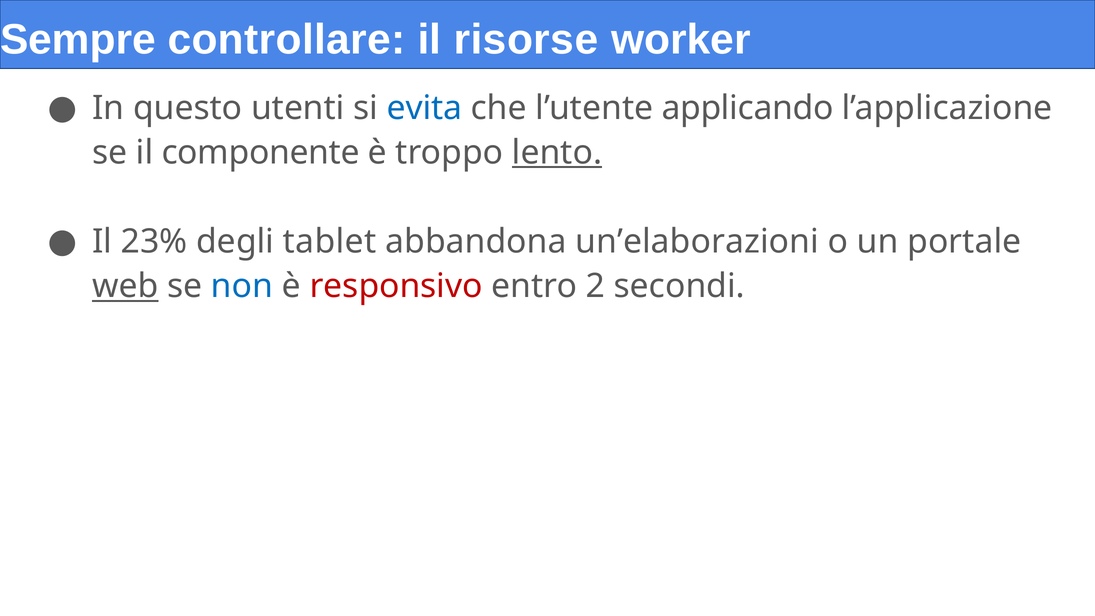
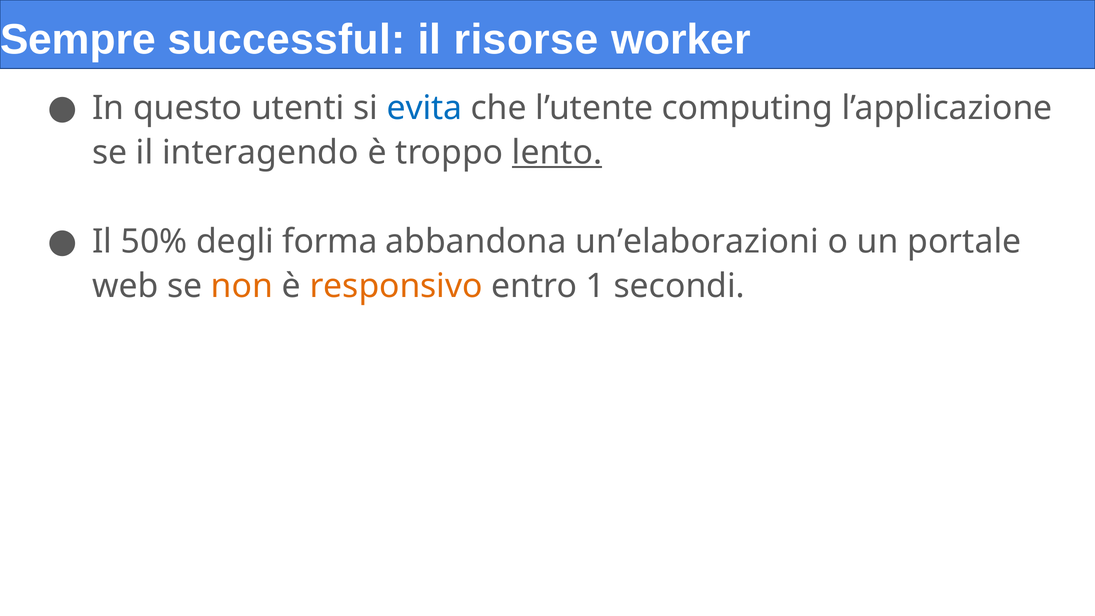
controllare: controllare -> successful
applicando: applicando -> computing
componente: componente -> interagendo
23%: 23% -> 50%
tablet: tablet -> forma
web underline: present -> none
non colour: blue -> orange
responsivo colour: red -> orange
2: 2 -> 1
